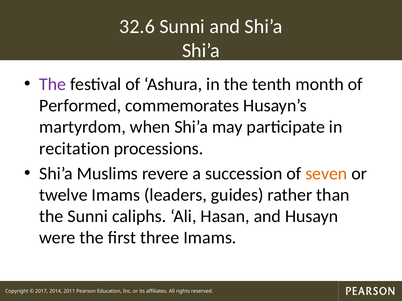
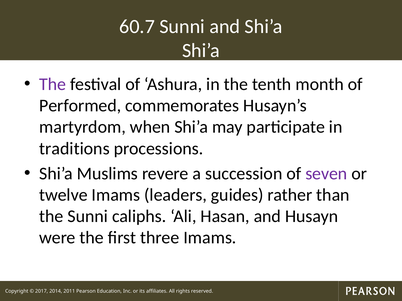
32.6: 32.6 -> 60.7
recitation: recitation -> traditions
seven colour: orange -> purple
